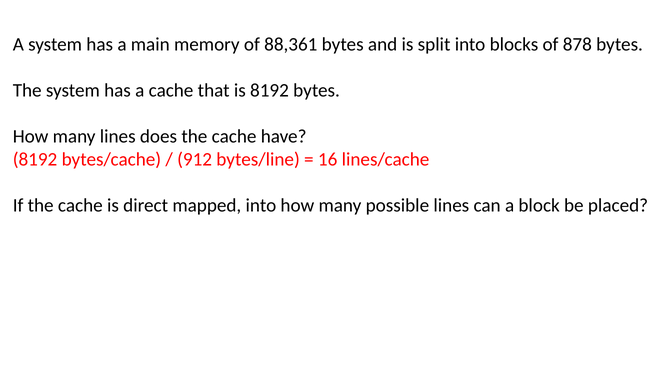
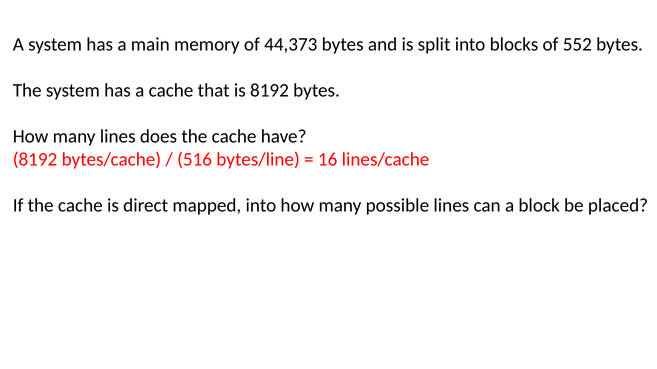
88,361: 88,361 -> 44,373
878: 878 -> 552
912: 912 -> 516
